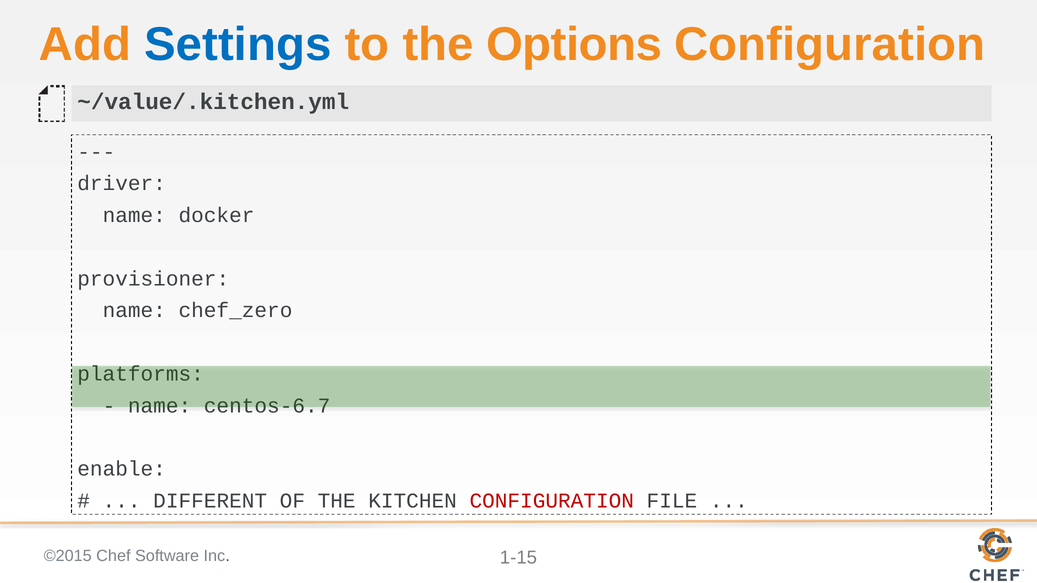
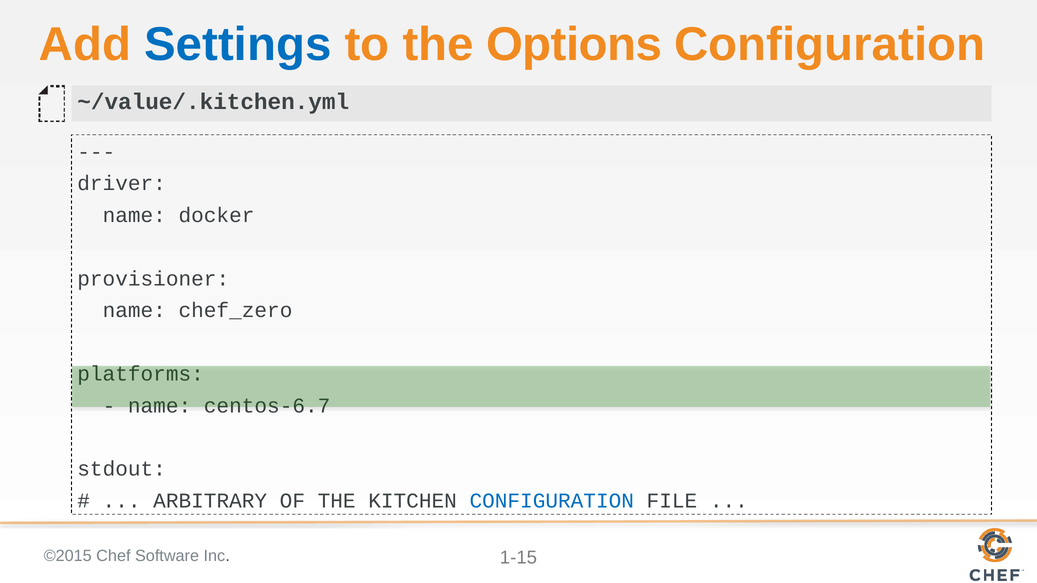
enable: enable -> stdout
DIFFERENT: DIFFERENT -> ARBITRARY
CONFIGURATION at (552, 501) colour: red -> blue
